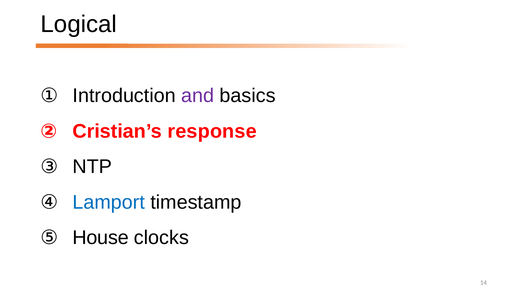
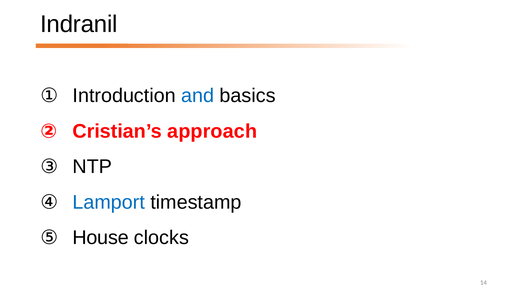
Logical: Logical -> Indranil
and colour: purple -> blue
response: response -> approach
